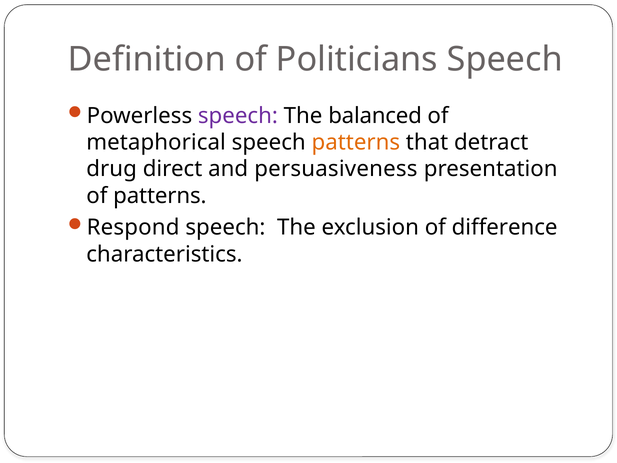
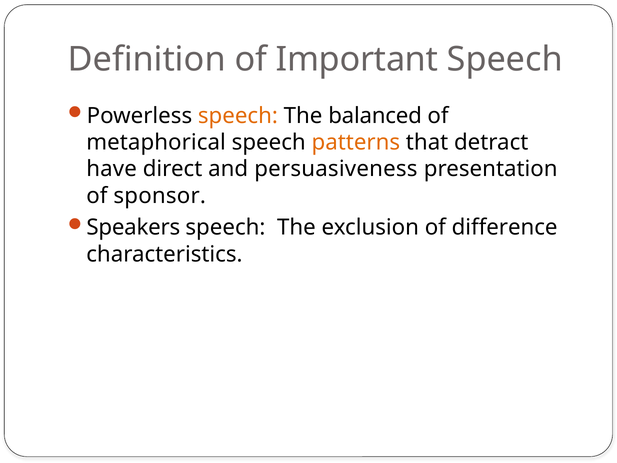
Politicians: Politicians -> Important
speech at (238, 116) colour: purple -> orange
drug: drug -> have
of patterns: patterns -> sponsor
Respond: Respond -> Speakers
